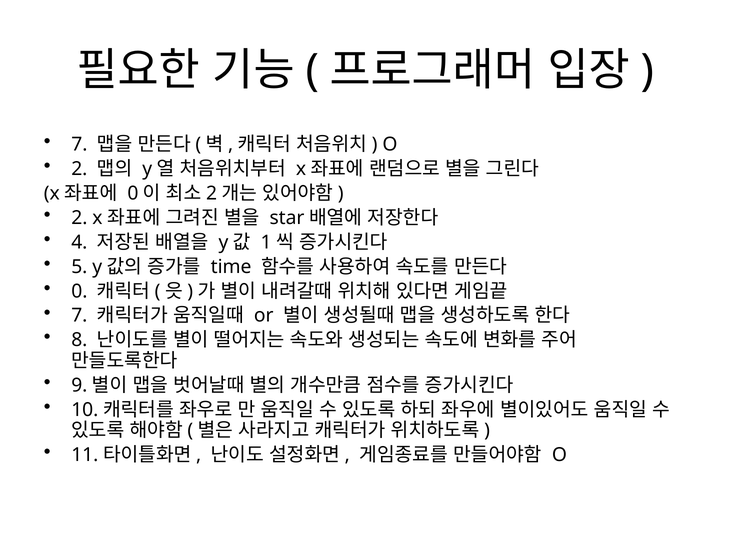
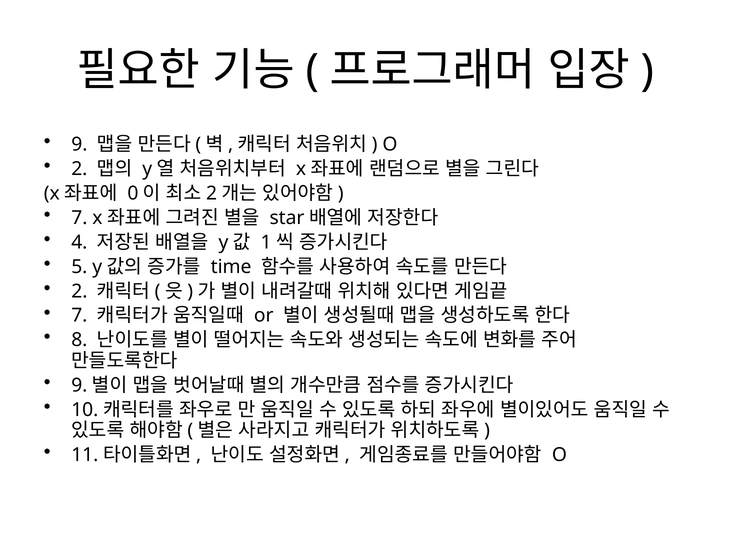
7 at (79, 144): 7 -> 9
2 at (79, 218): 2 -> 7
0 at (79, 291): 0 -> 2
